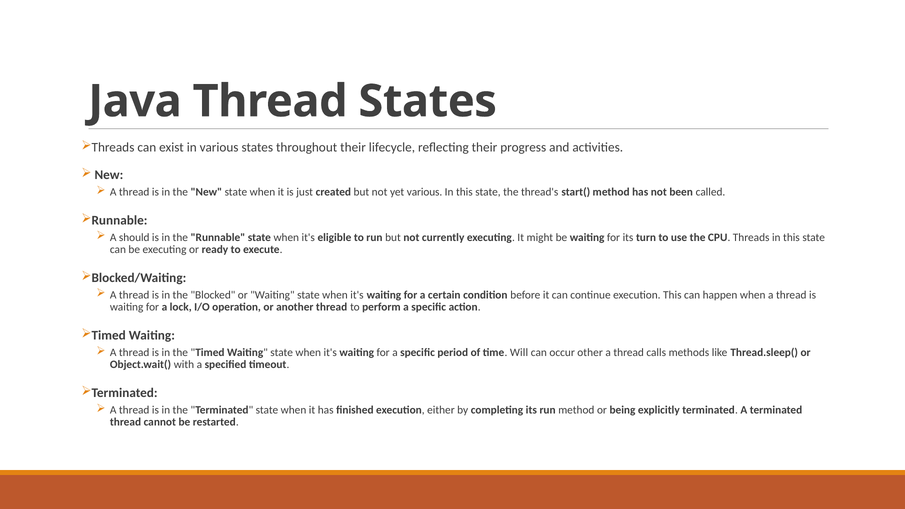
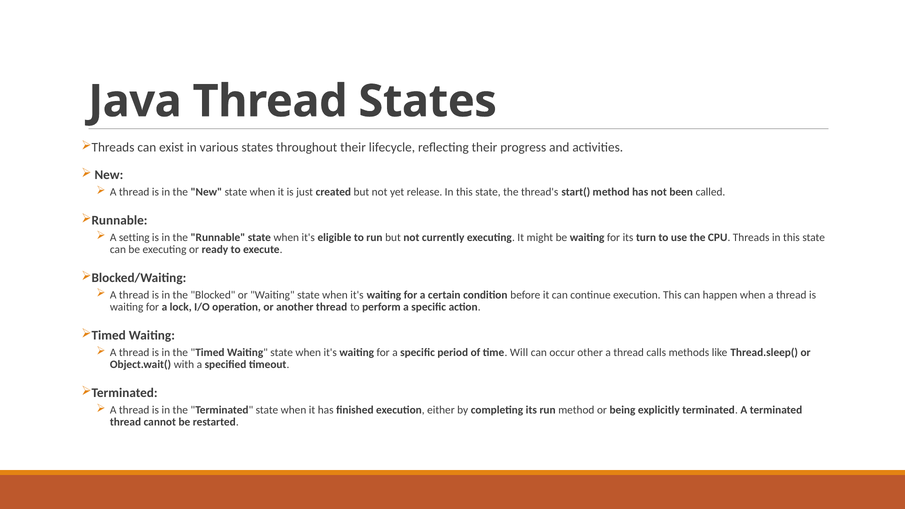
yet various: various -> release
should: should -> setting
